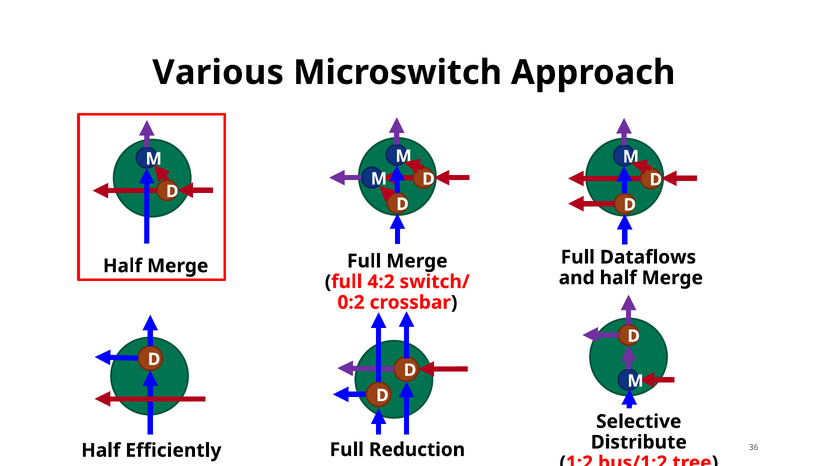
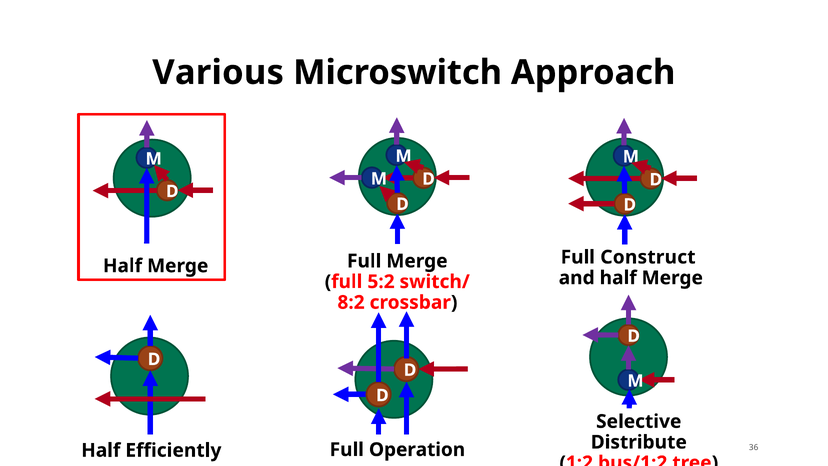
Dataflows: Dataflows -> Construct
4:2: 4:2 -> 5:2
0:2: 0:2 -> 8:2
Reduction: Reduction -> Operation
